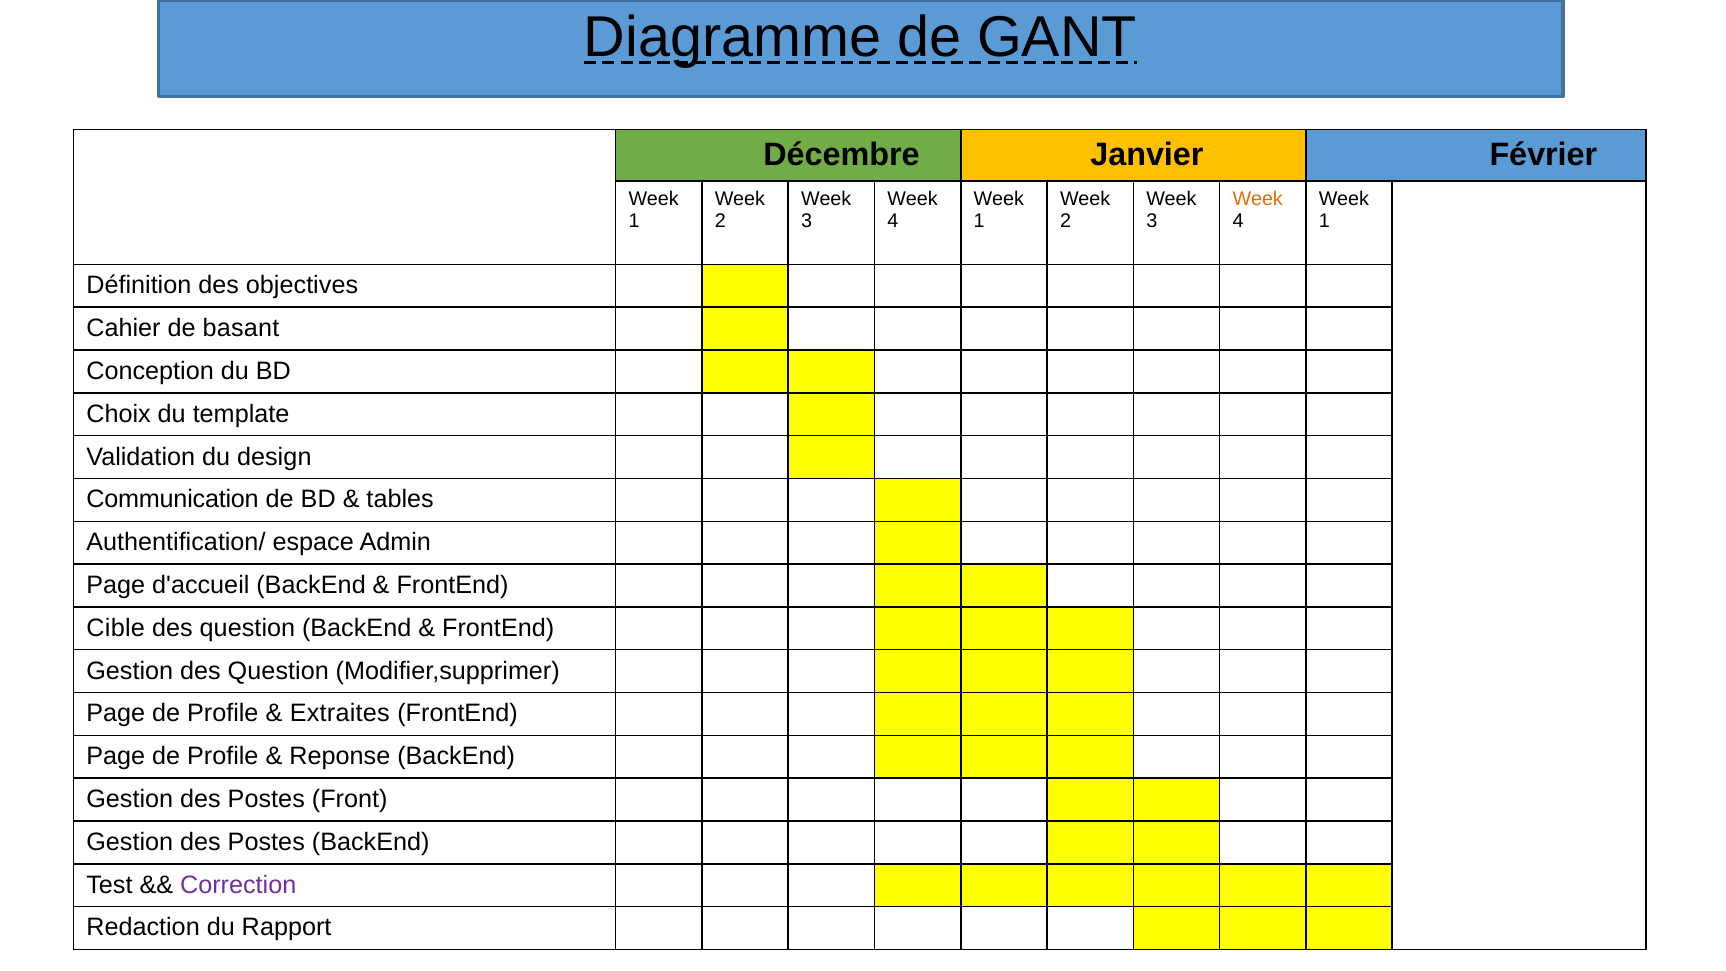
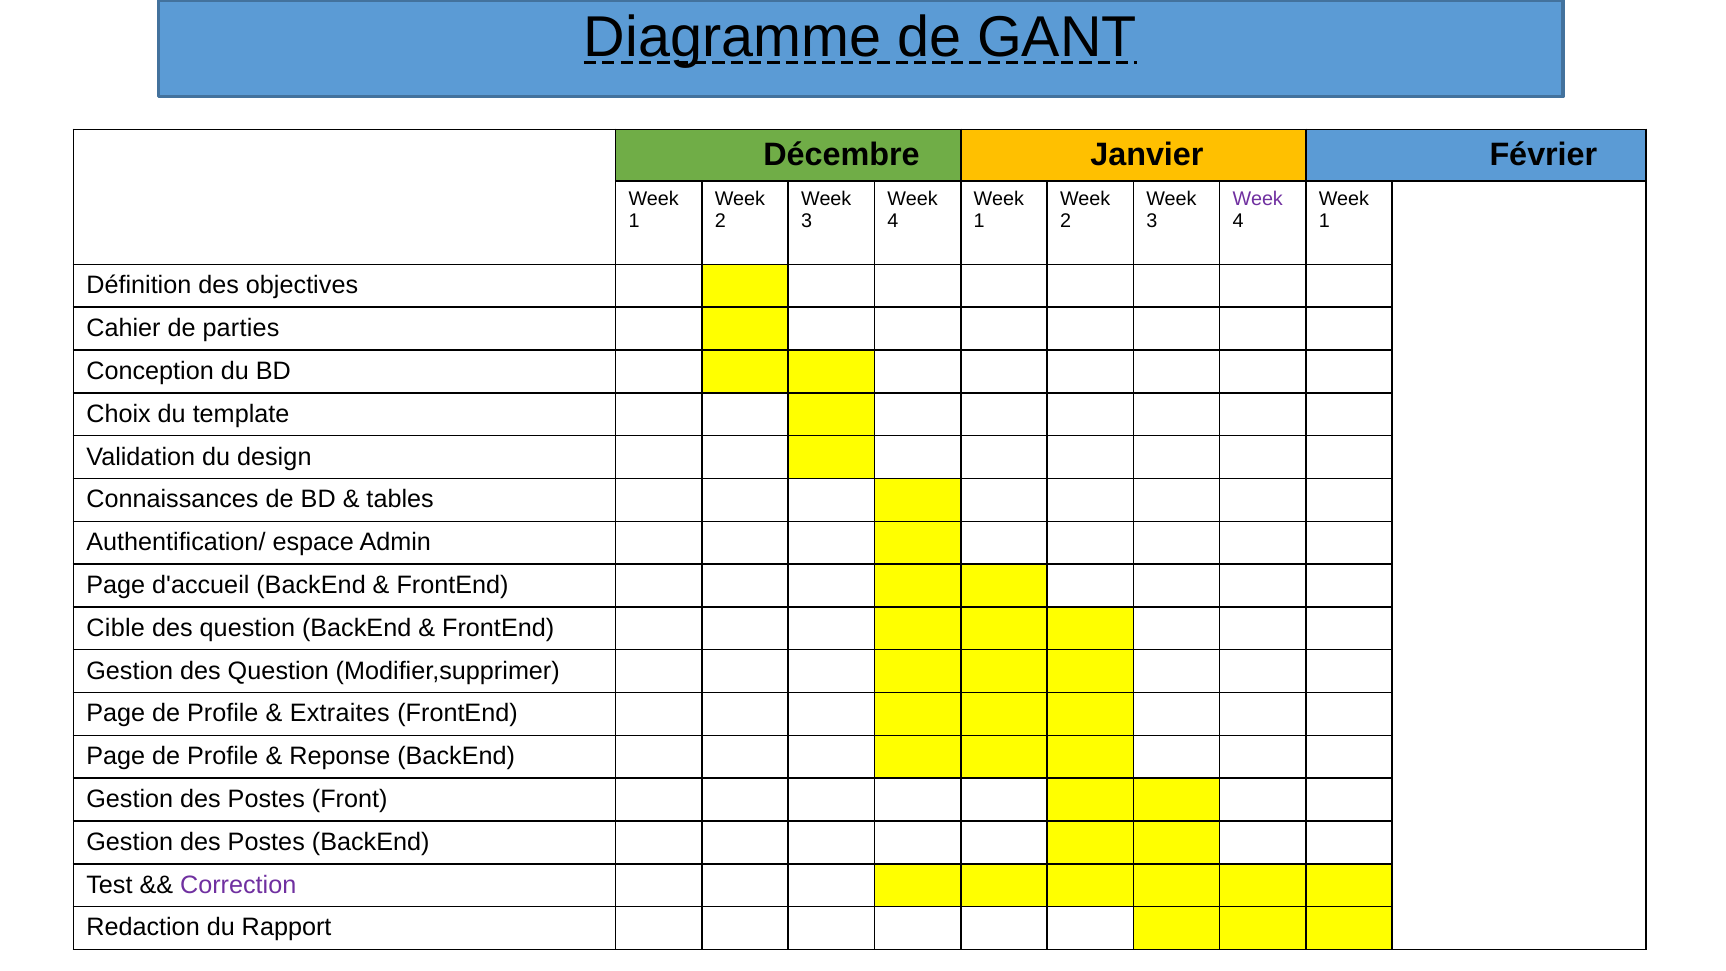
Week at (1258, 199) colour: orange -> purple
basant: basant -> parties
Communication: Communication -> Connaissances
